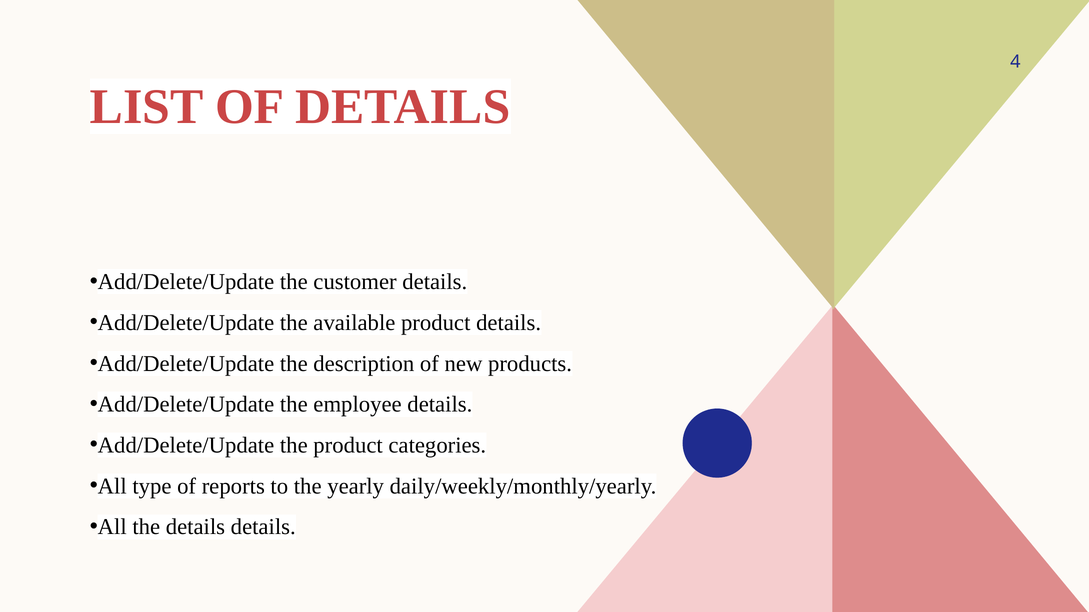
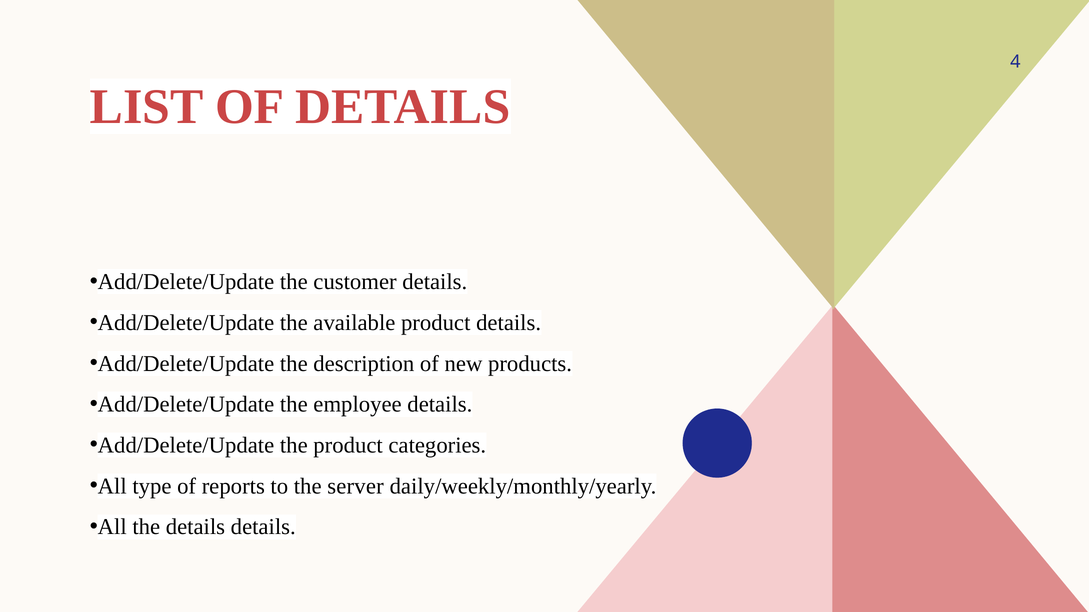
yearly: yearly -> server
